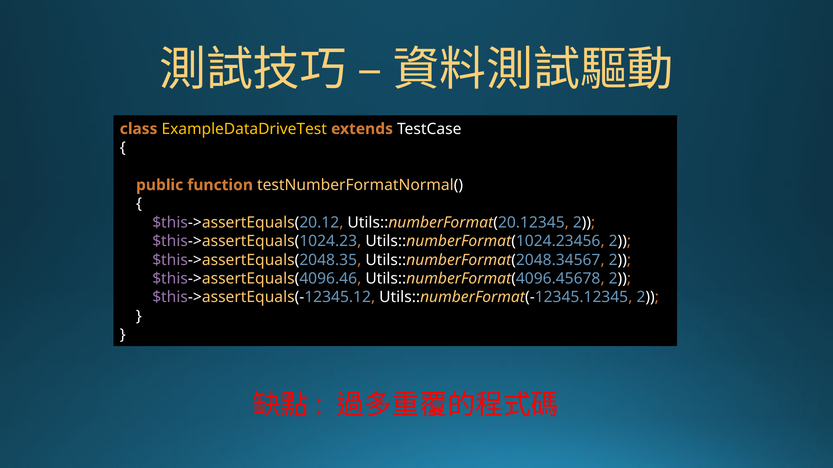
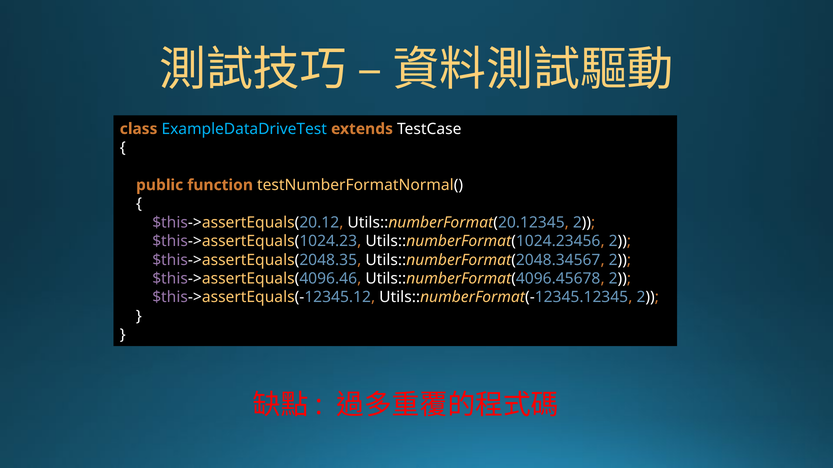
ExampleDataDriveTest colour: yellow -> light blue
